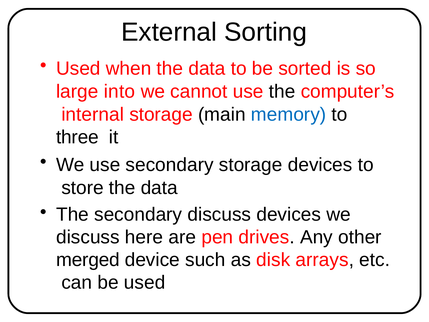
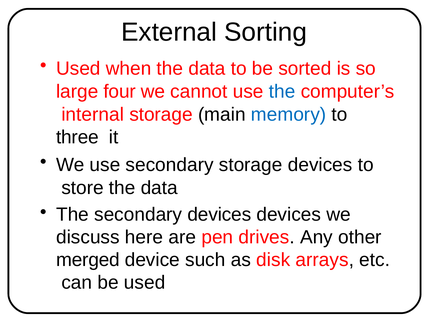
into: into -> four
the at (282, 91) colour: black -> blue
secondary discuss: discuss -> devices
